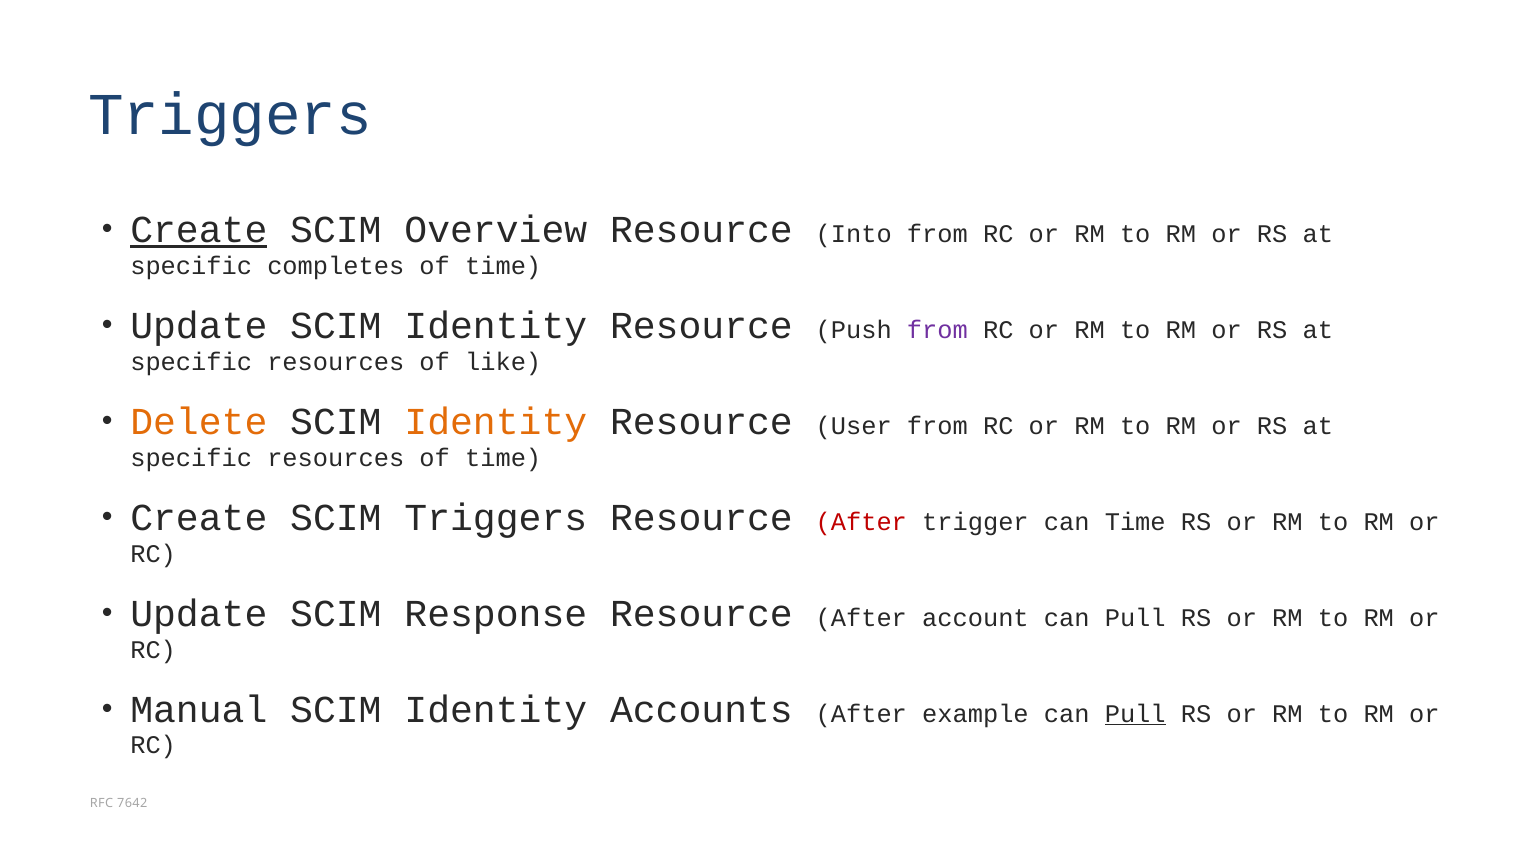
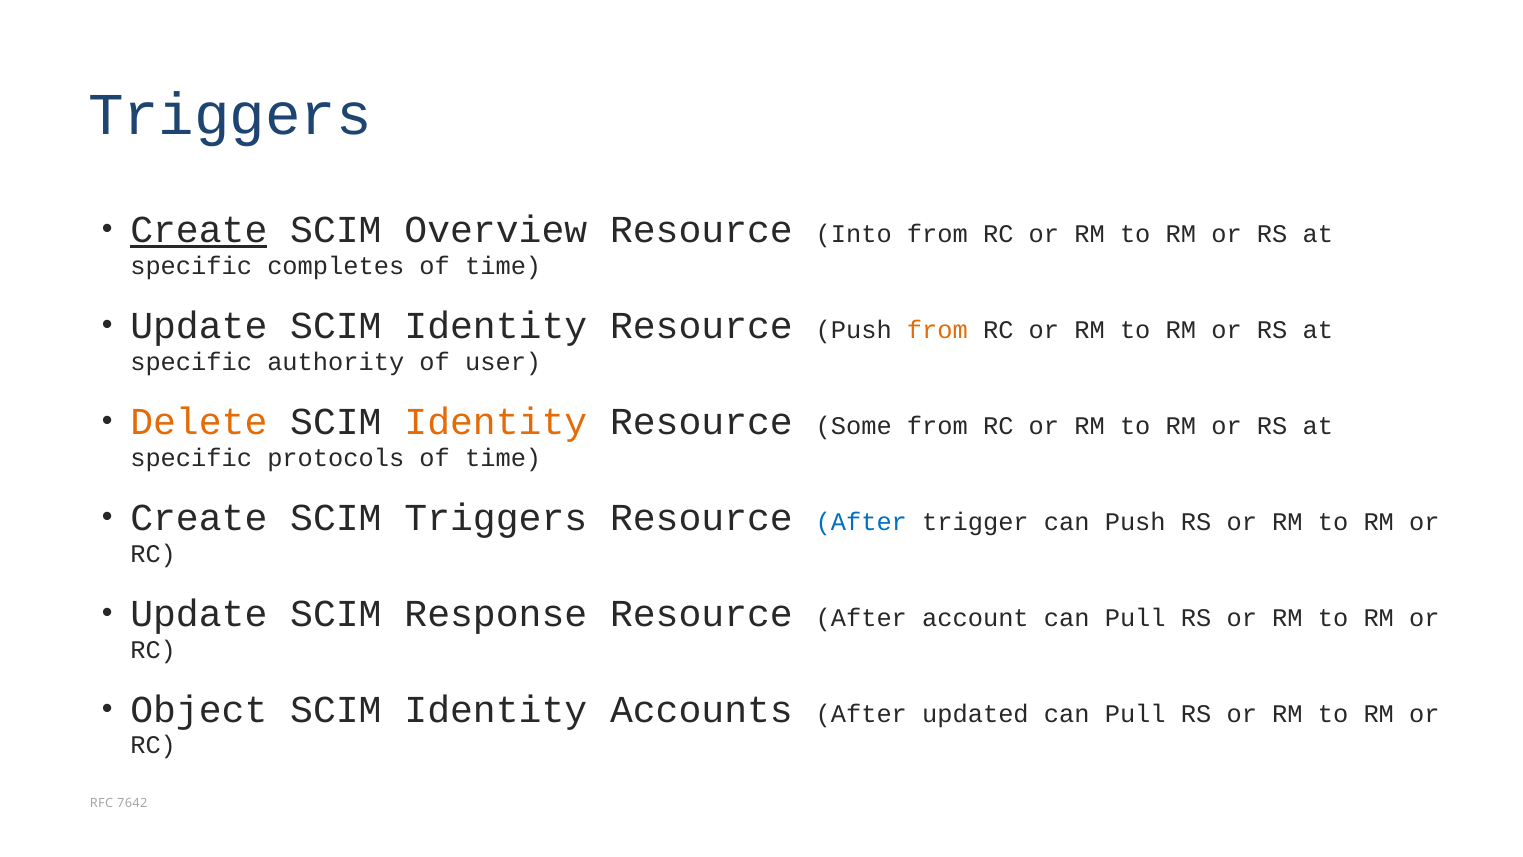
from at (937, 330) colour: purple -> orange
resources at (336, 362): resources -> authority
like: like -> user
User: User -> Some
resources at (336, 458): resources -> protocols
After at (861, 522) colour: red -> blue
can Time: Time -> Push
Manual: Manual -> Object
example: example -> updated
Pull at (1135, 713) underline: present -> none
